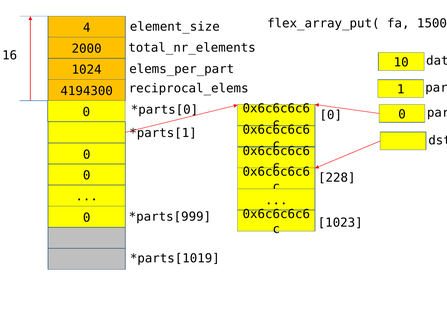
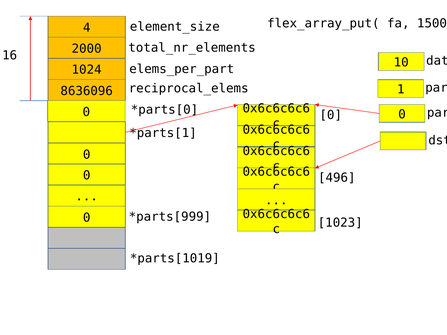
4194300: 4194300 -> 8636096
228: 228 -> 496
